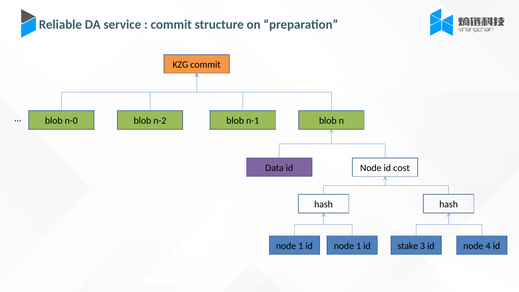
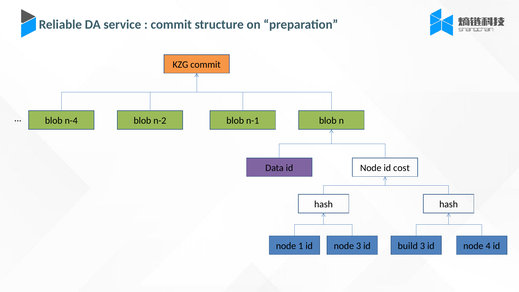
n-0: n-0 -> n-4
id node 1: 1 -> 3
stake: stake -> build
